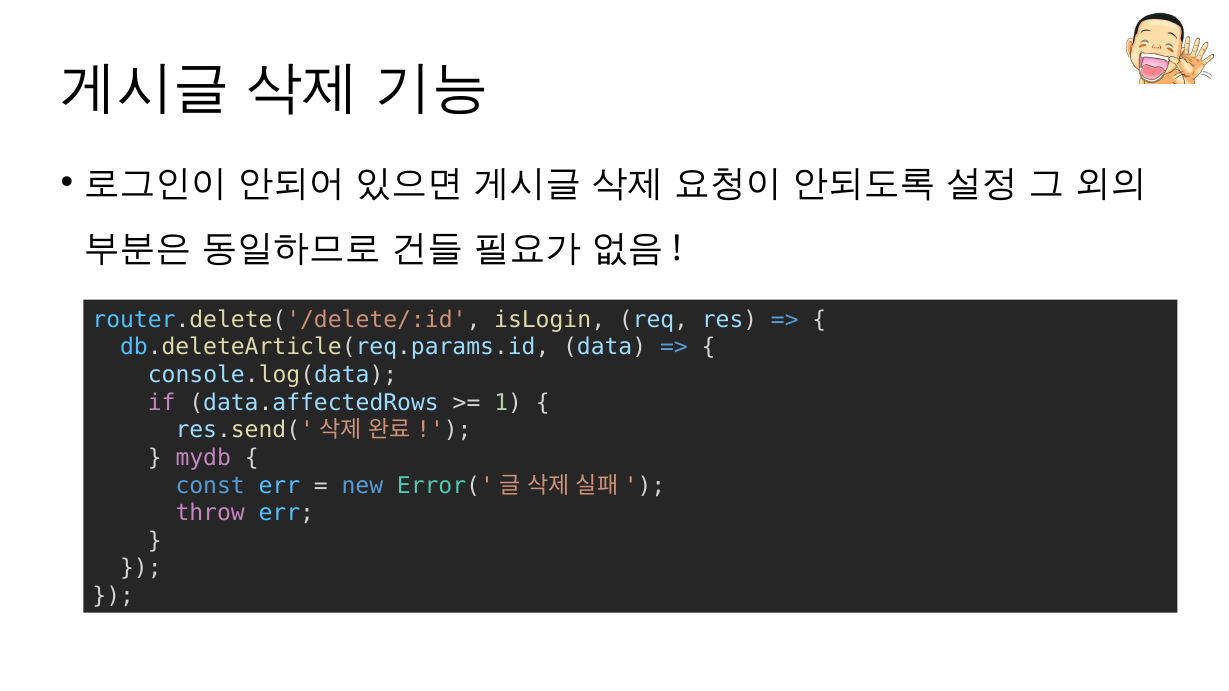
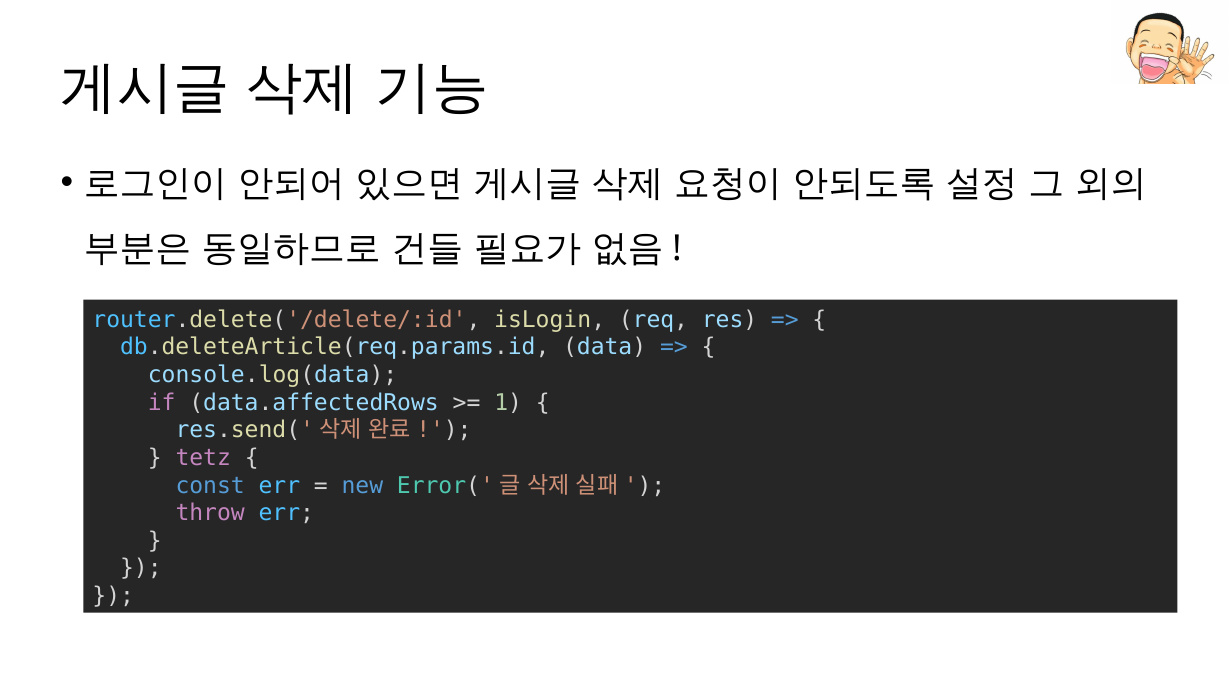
mydb: mydb -> tetz
